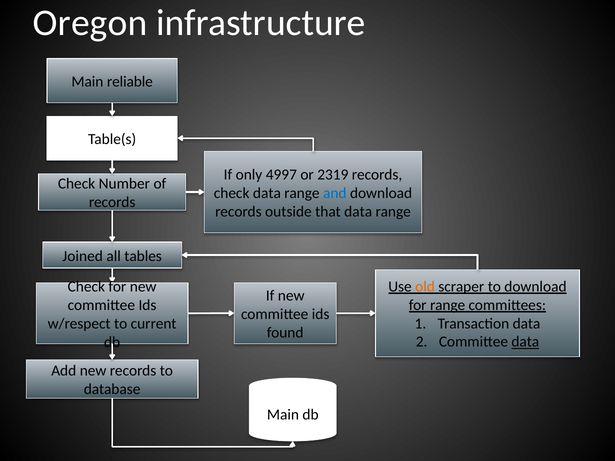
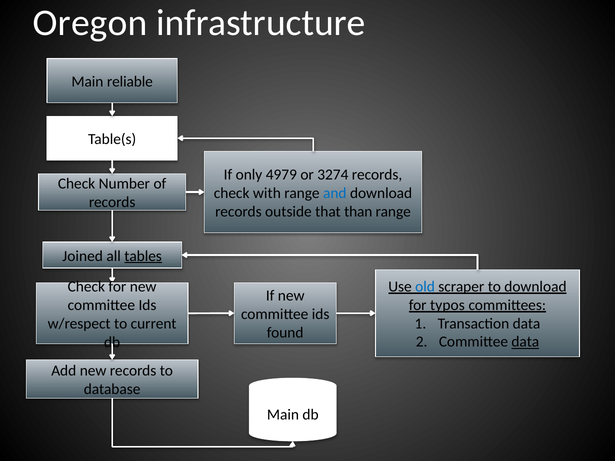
4997: 4997 -> 4979
2319: 2319 -> 3274
check data: data -> with
that data: data -> than
tables underline: none -> present
old colour: orange -> blue
for range: range -> typos
